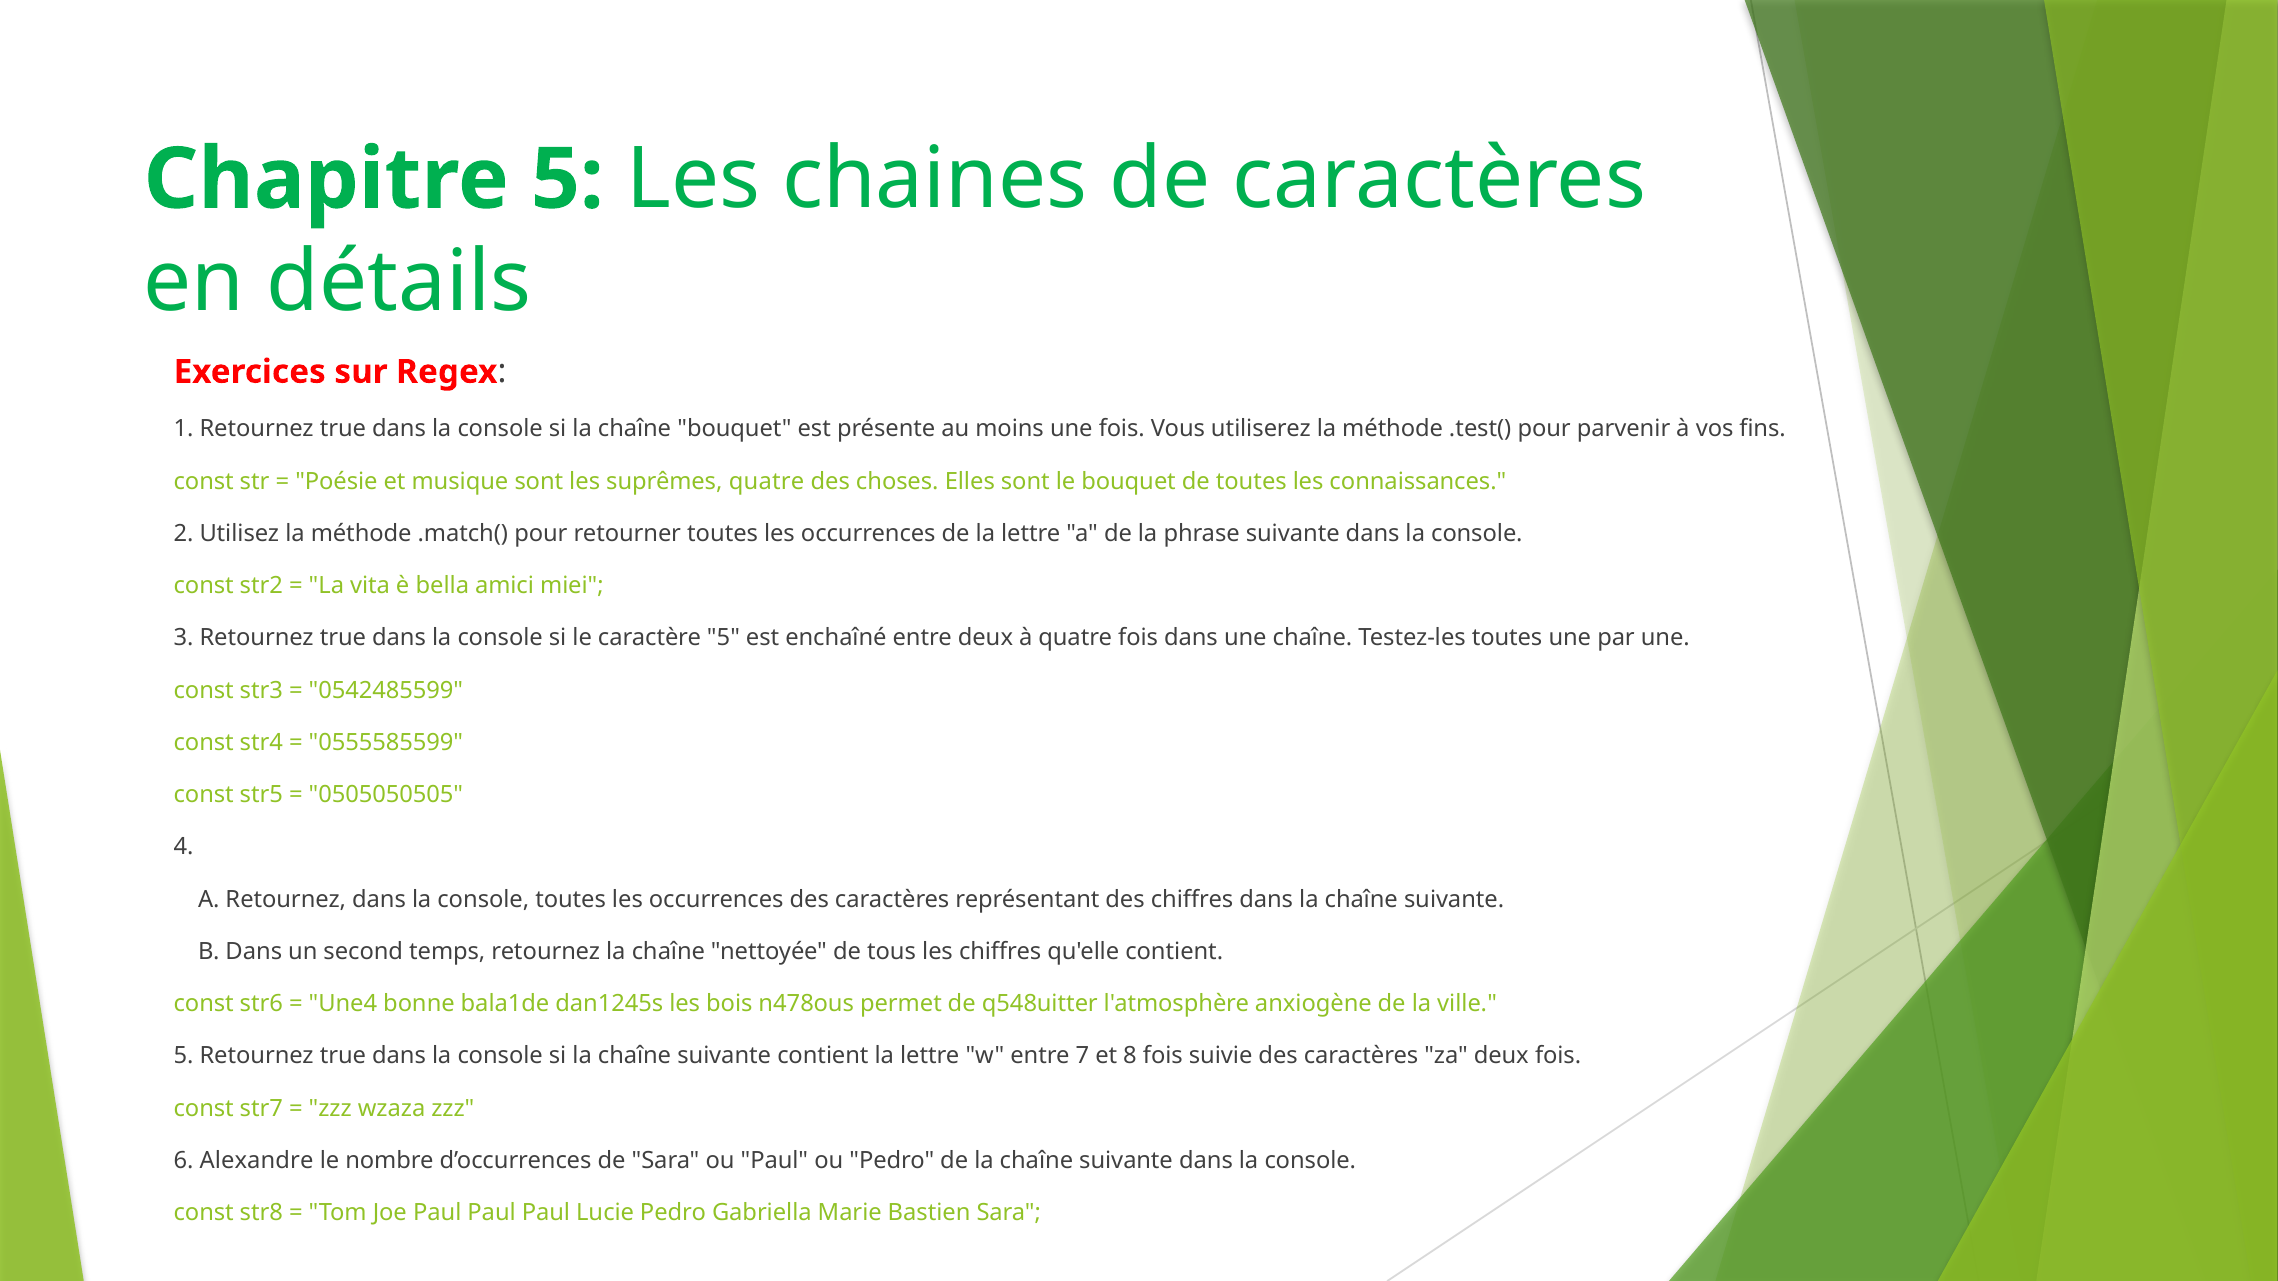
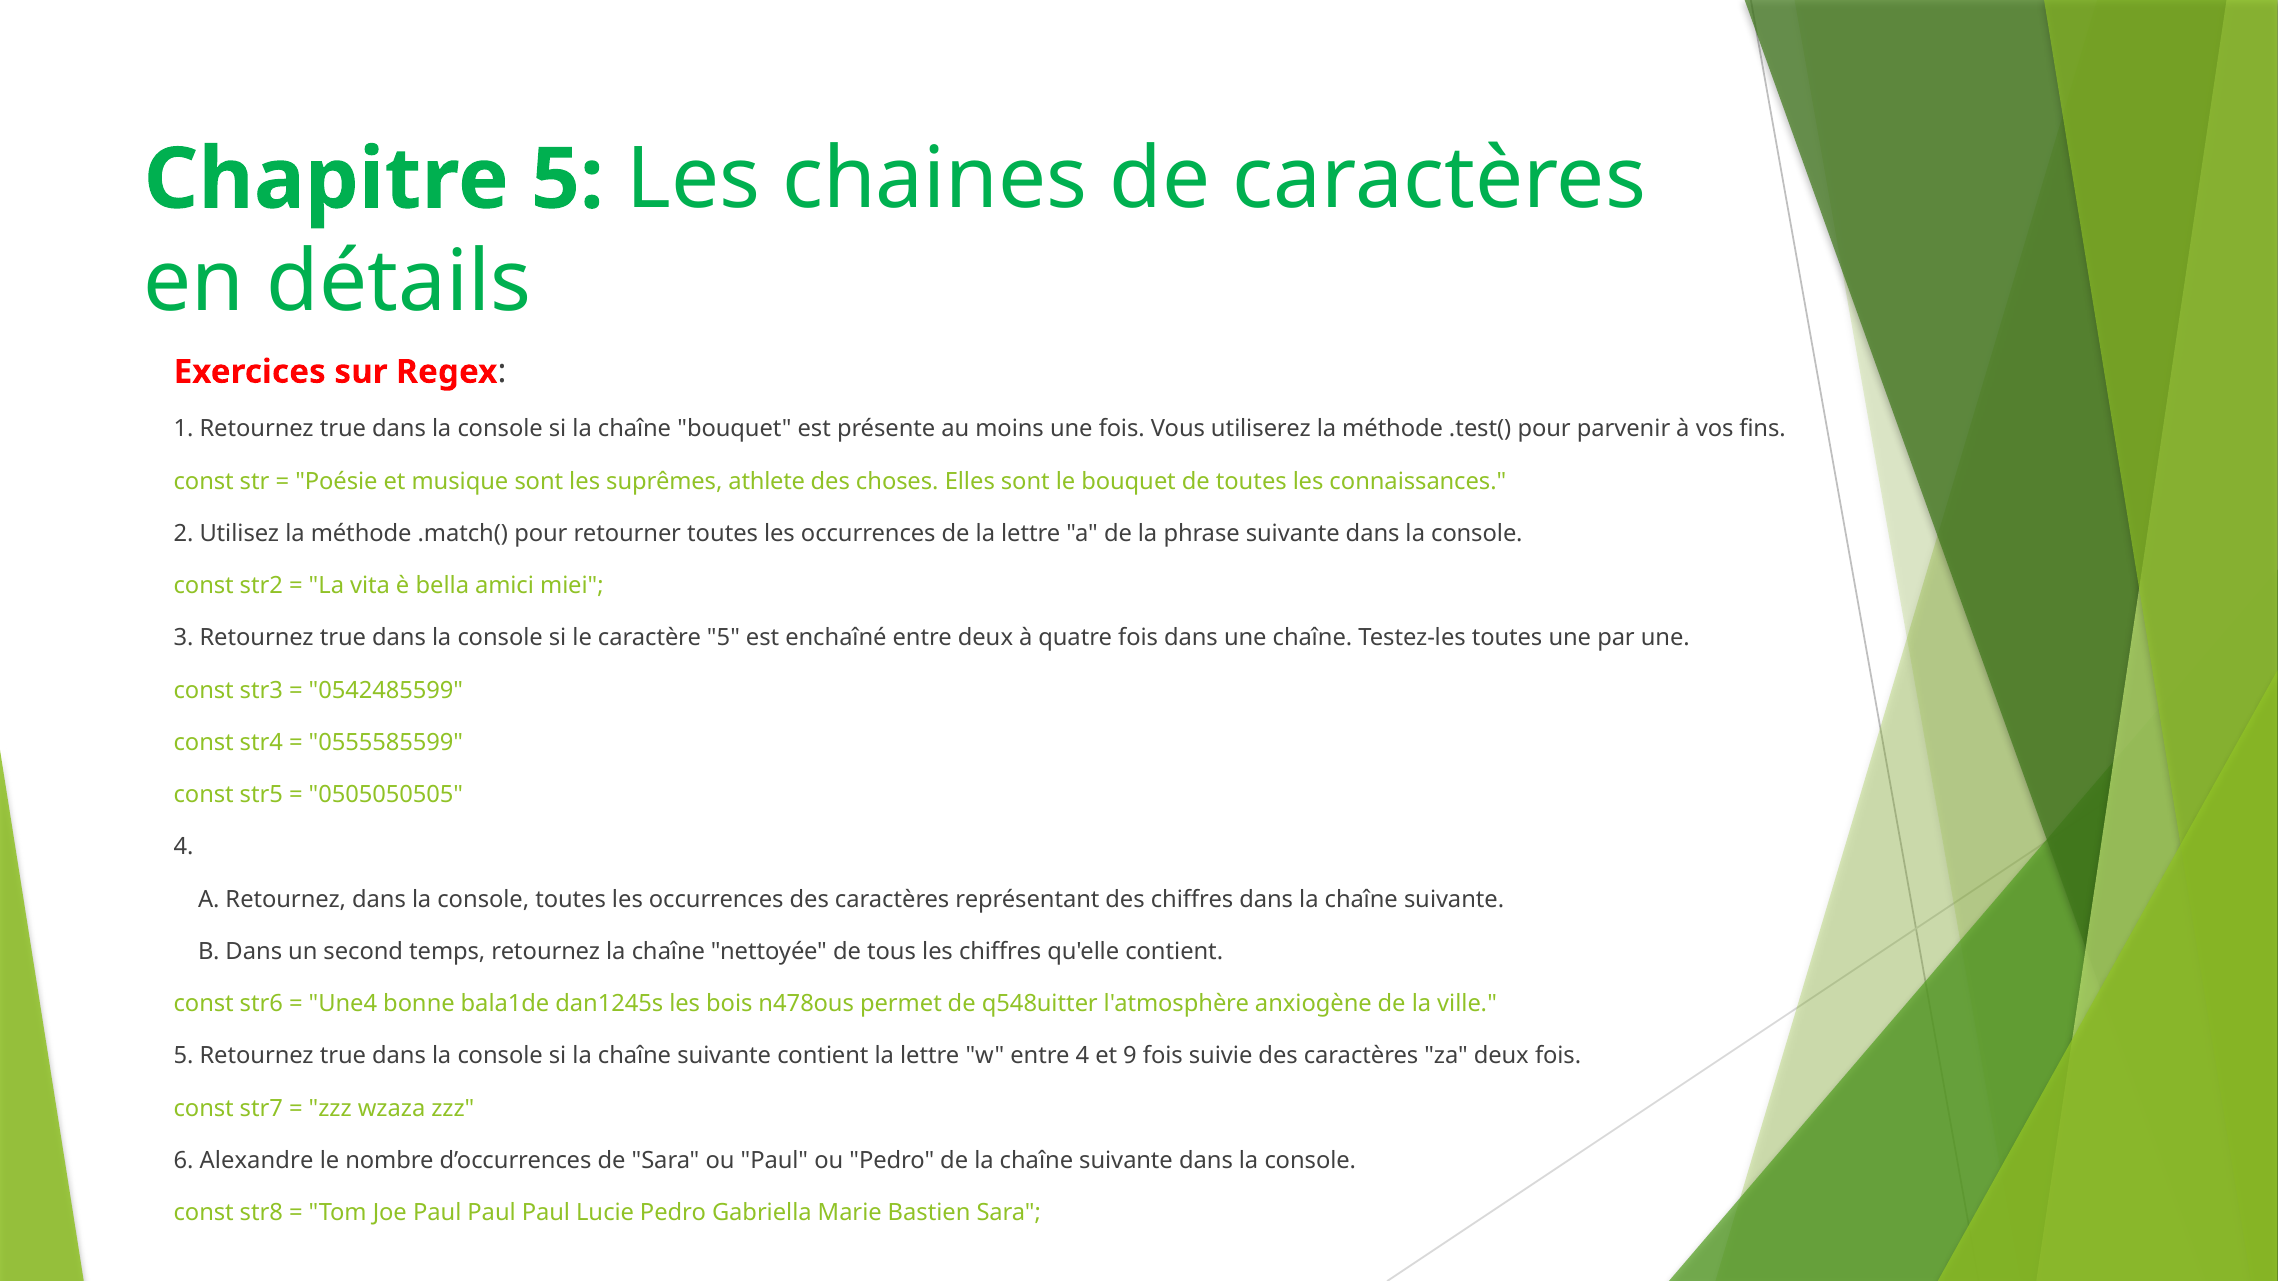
suprêmes quatre: quatre -> athlete
entre 7: 7 -> 4
8: 8 -> 9
